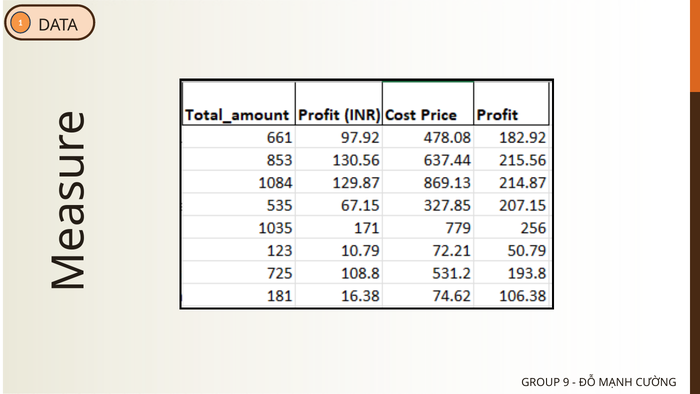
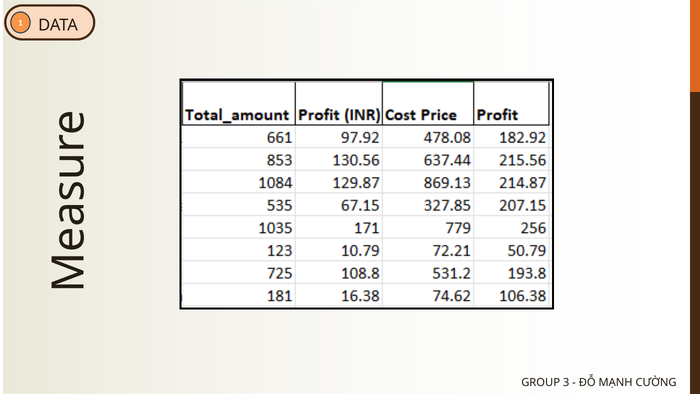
9: 9 -> 3
